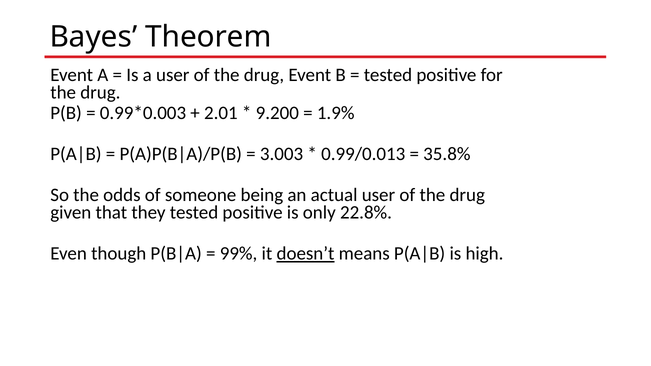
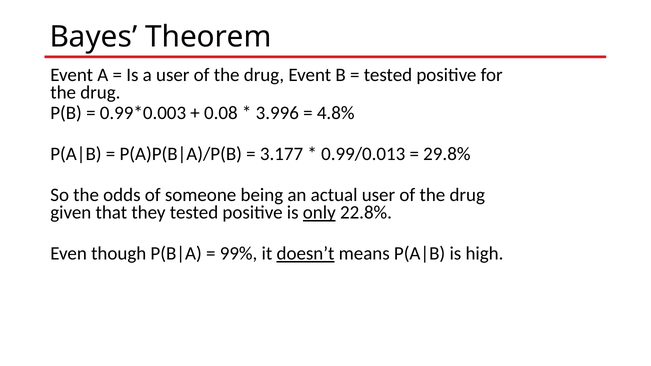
2.01: 2.01 -> 0.08
9.200: 9.200 -> 3.996
1.9%: 1.9% -> 4.8%
3.003: 3.003 -> 3.177
35.8%: 35.8% -> 29.8%
only underline: none -> present
